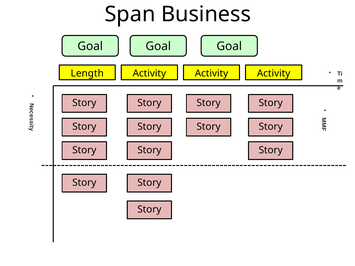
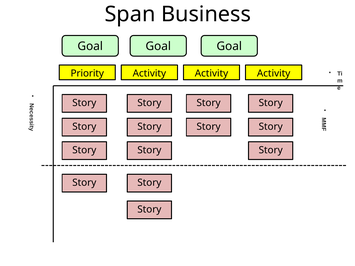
Length: Length -> Priority
